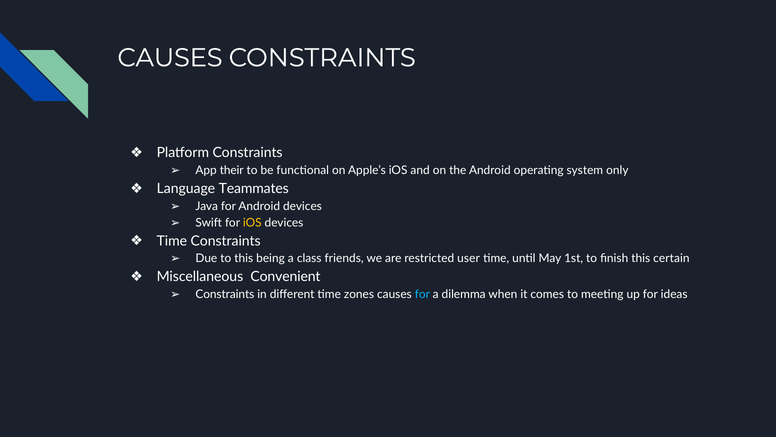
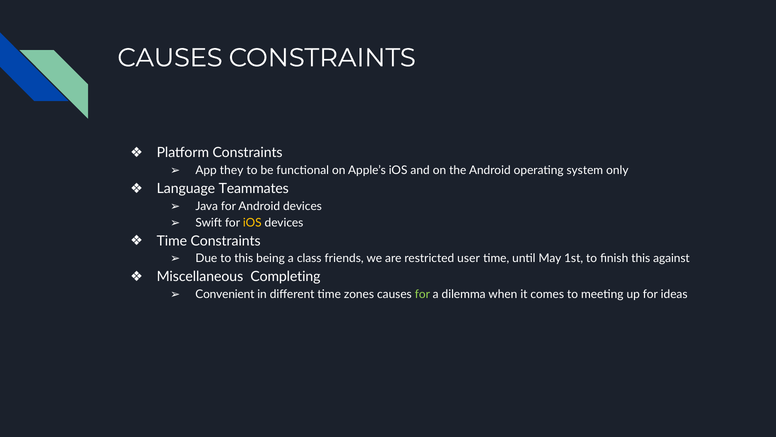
their: their -> they
certain: certain -> against
Convenient: Convenient -> Completing
Constraints at (225, 294): Constraints -> Convenient
for at (422, 294) colour: light blue -> light green
